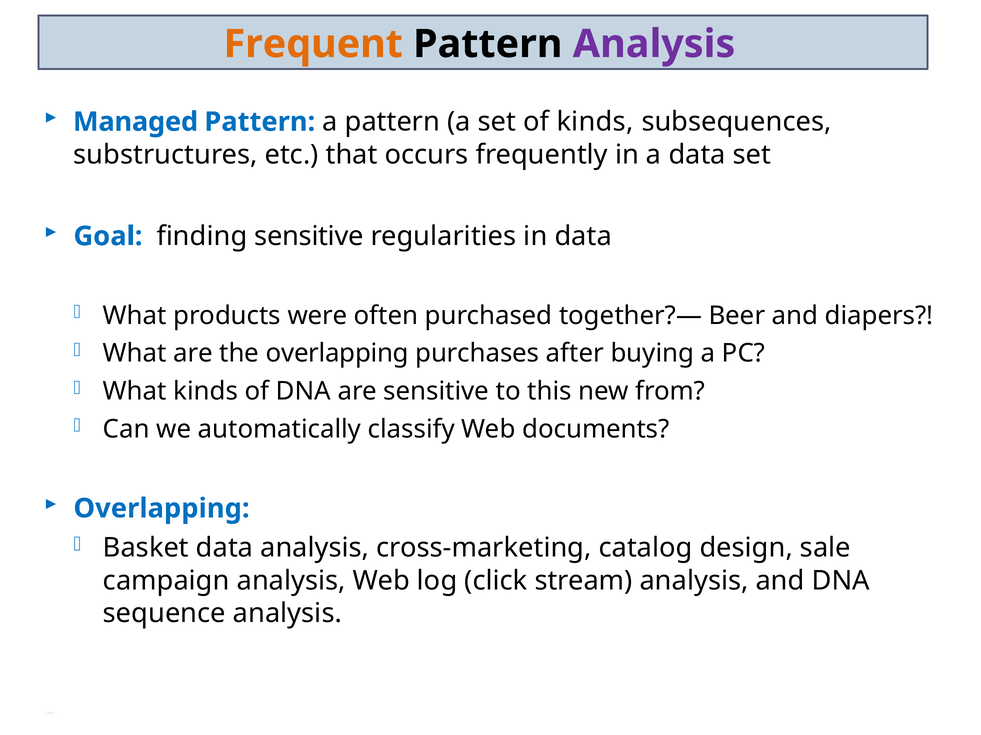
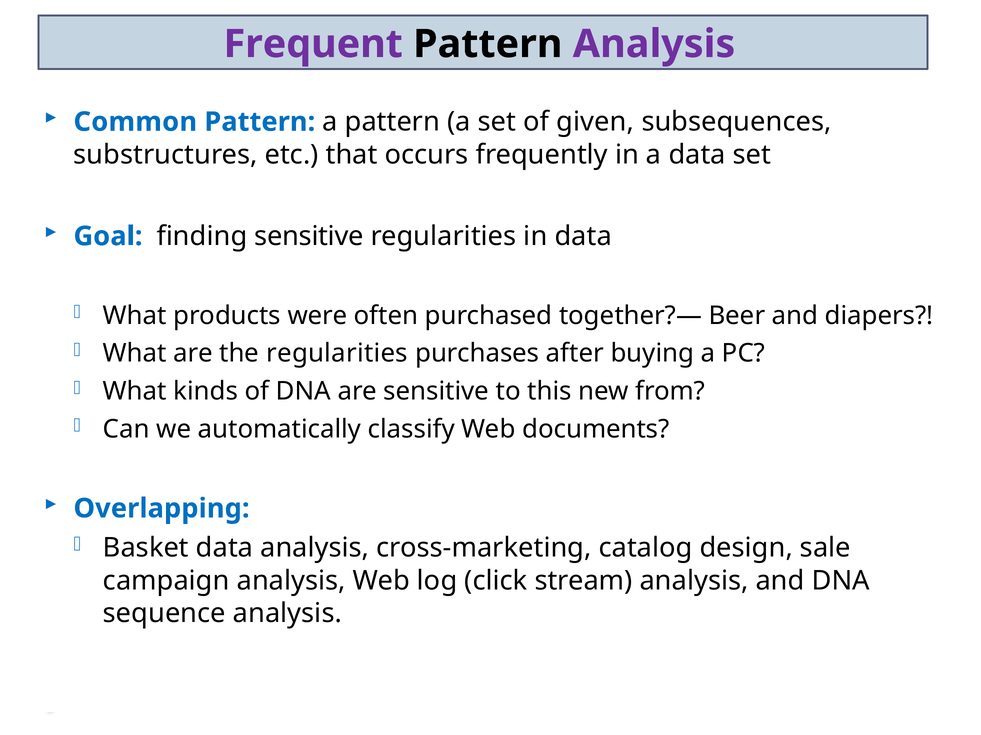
Frequent colour: orange -> purple
Managed: Managed -> Common
of kinds: kinds -> given
the overlapping: overlapping -> regularities
